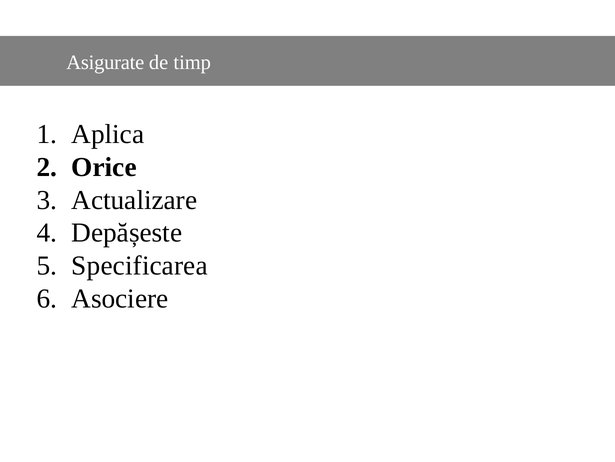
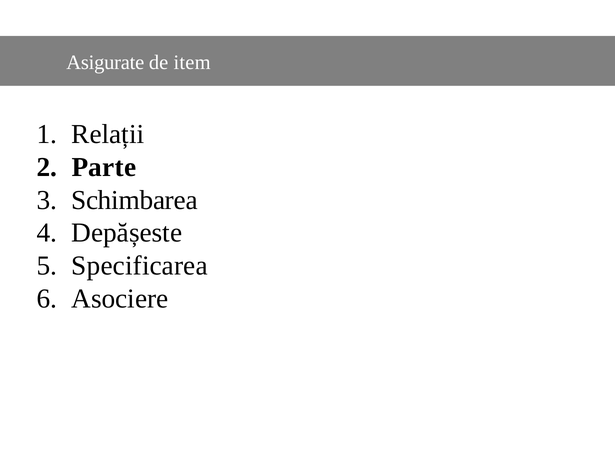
timp: timp -> item
Aplica: Aplica -> Relații
Orice: Orice -> Parte
Actualizare: Actualizare -> Schimbarea
